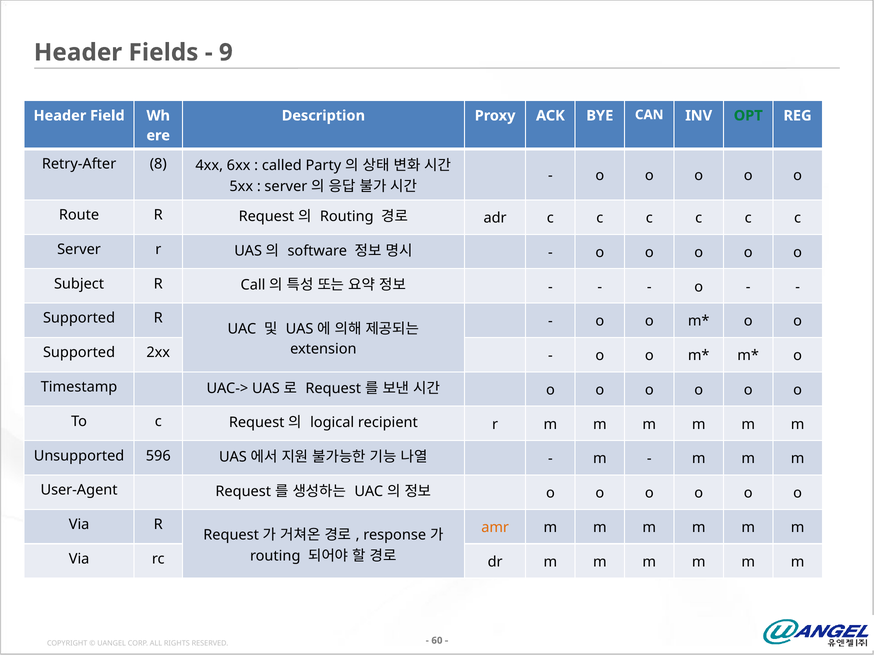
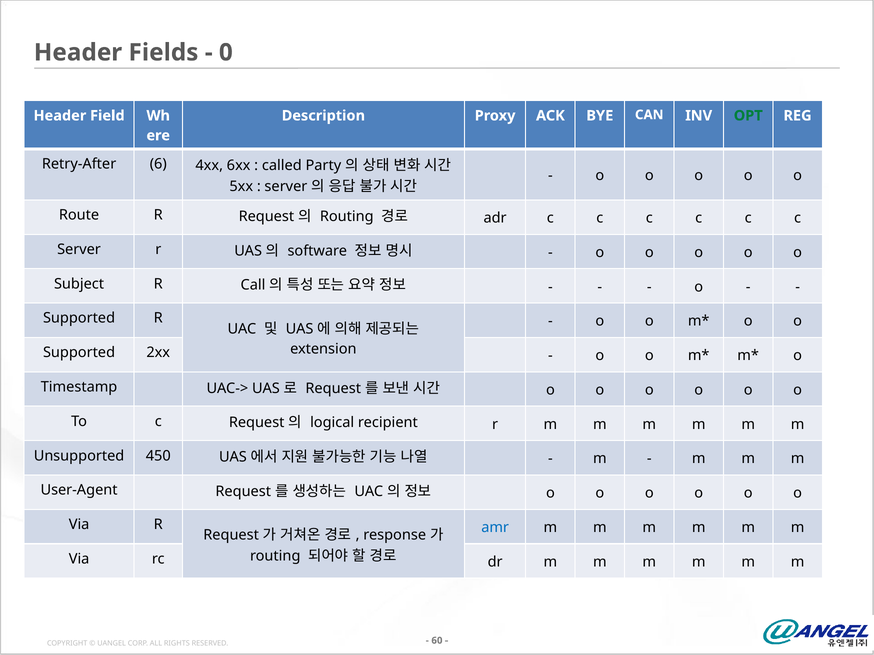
9: 9 -> 0
8: 8 -> 6
596: 596 -> 450
amr colour: orange -> blue
